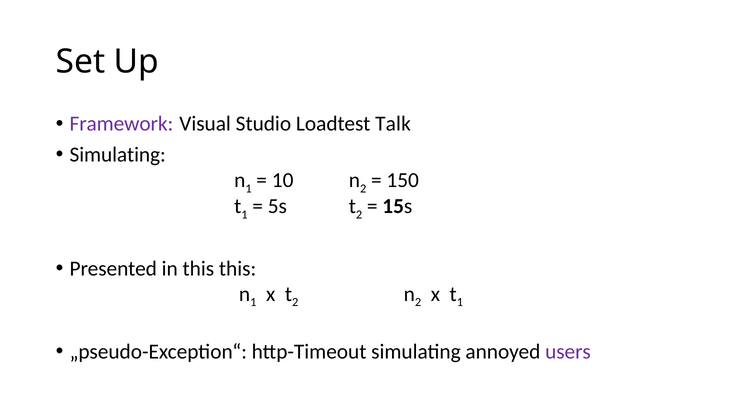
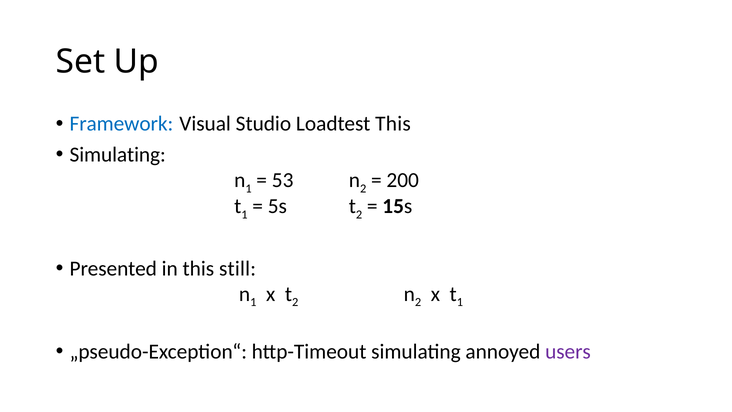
Framework colour: purple -> blue
Loadtest Talk: Talk -> This
10: 10 -> 53
150: 150 -> 200
this this: this -> still
